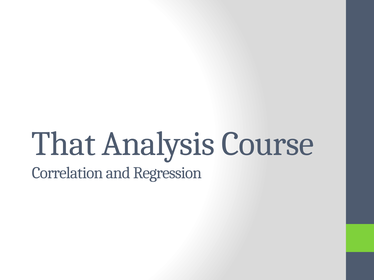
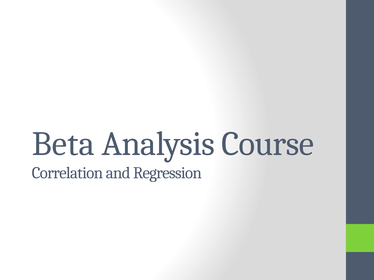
That: That -> Beta
